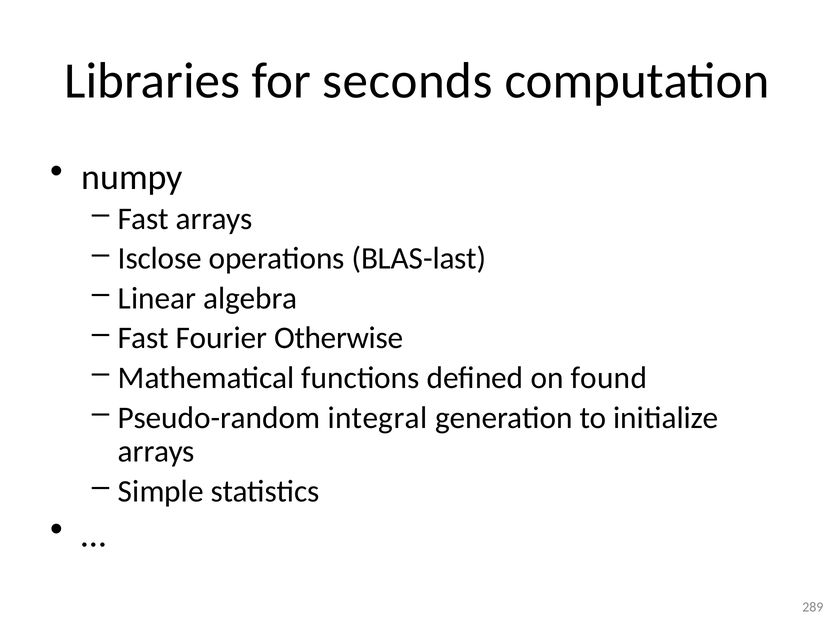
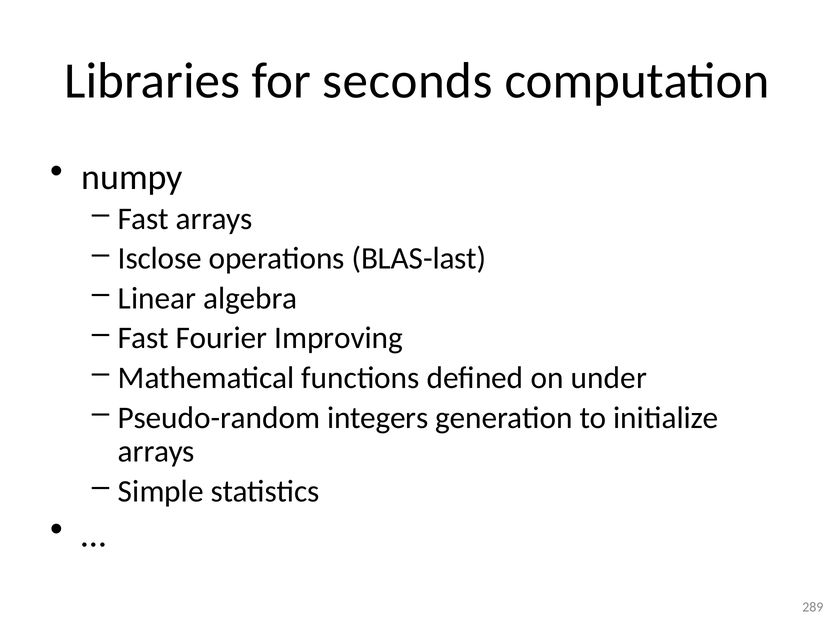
Otherwise: Otherwise -> Improving
found: found -> under
integral: integral -> integers
